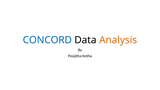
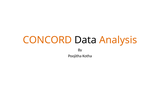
CONCORD colour: blue -> orange
